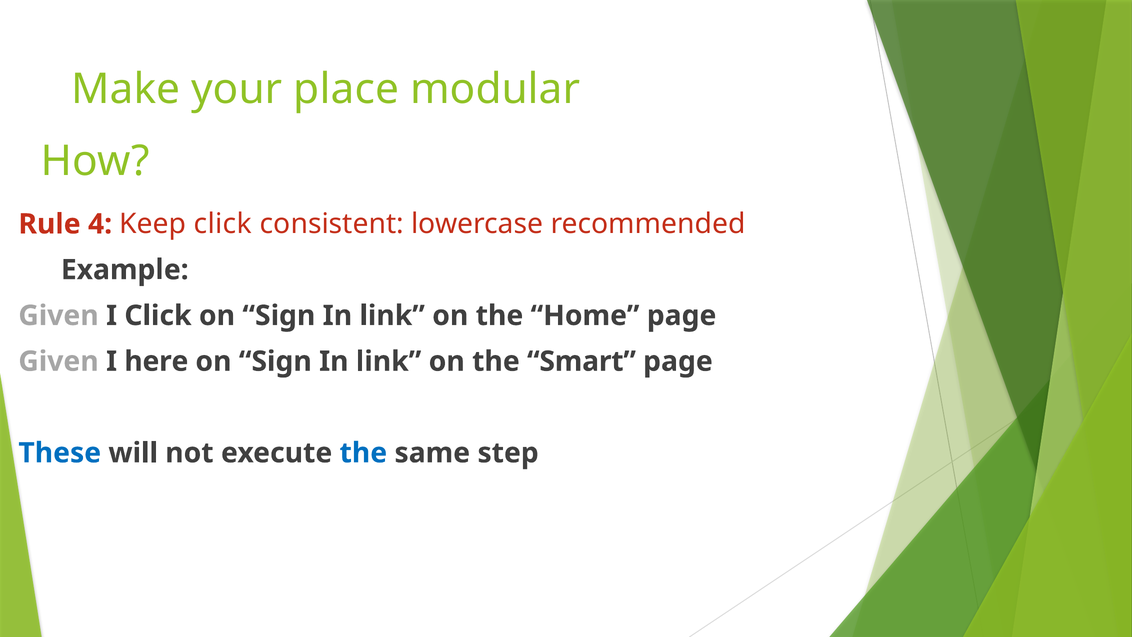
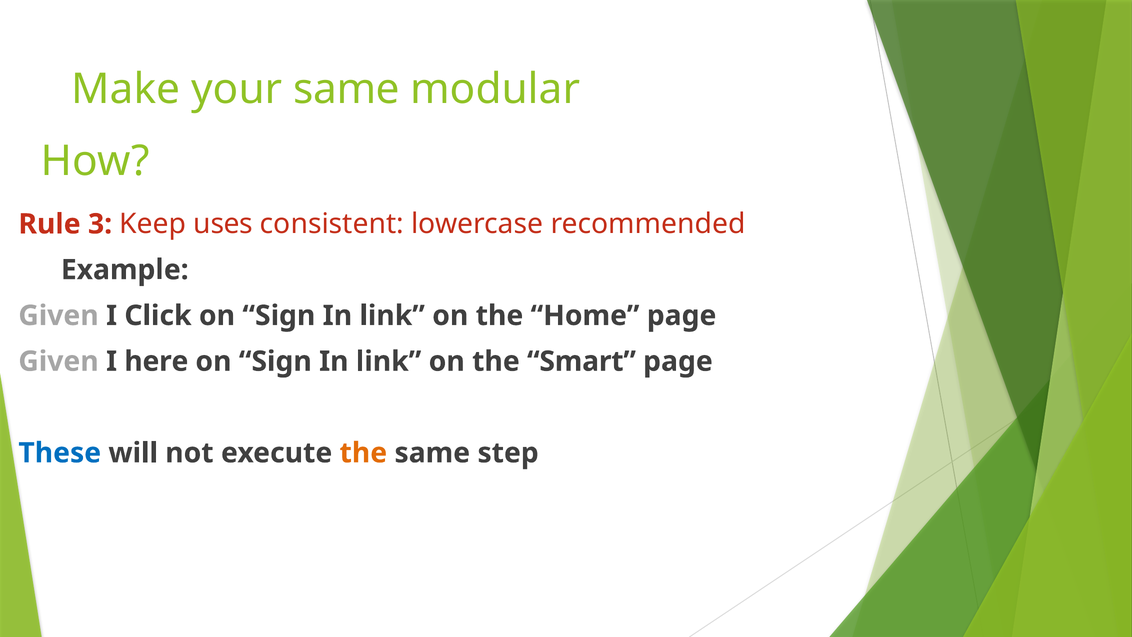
your place: place -> same
4: 4 -> 3
Keep click: click -> uses
the at (363, 453) colour: blue -> orange
